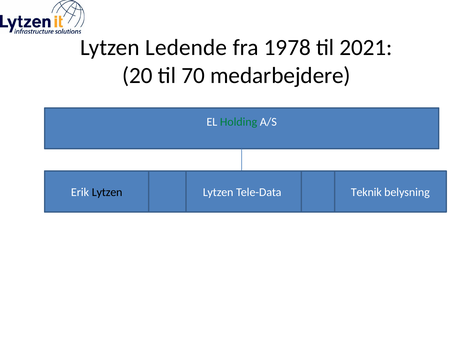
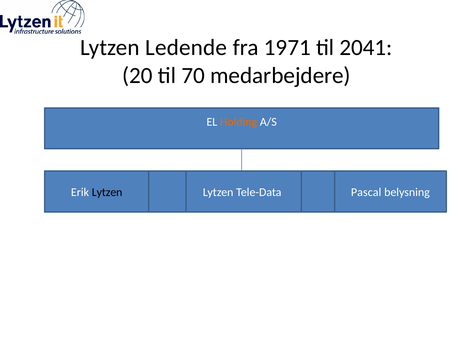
1978: 1978 -> 1971
2021: 2021 -> 2041
Holding colour: green -> orange
Teknik: Teknik -> Pascal
